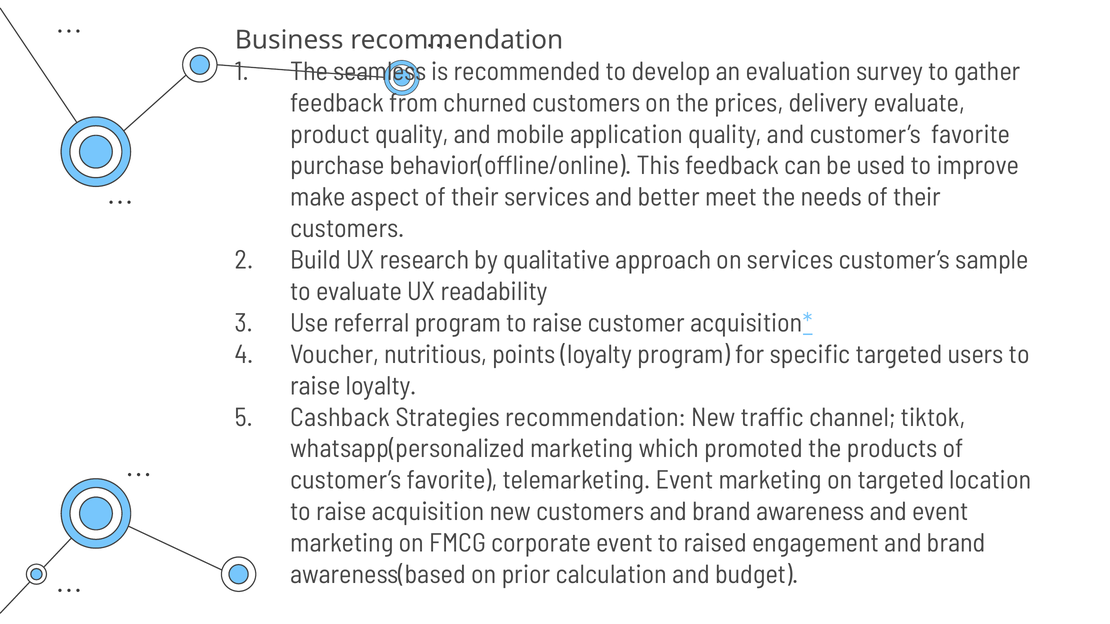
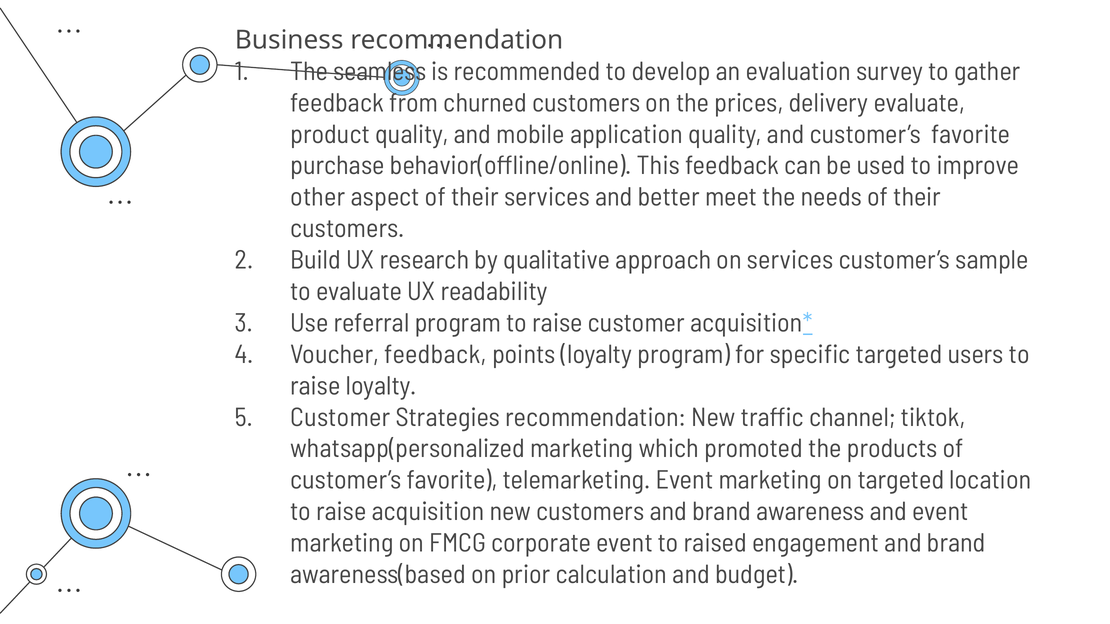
make: make -> other
Voucher nutritious: nutritious -> feedback
Cashback at (340, 418): Cashback -> Customer
